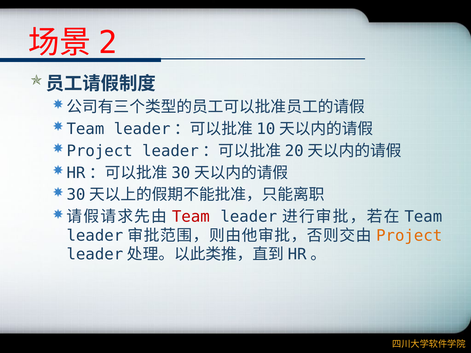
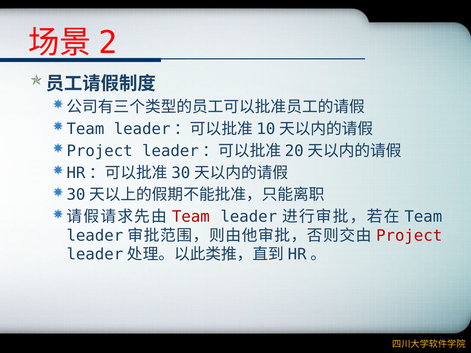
Project colour: orange -> red
